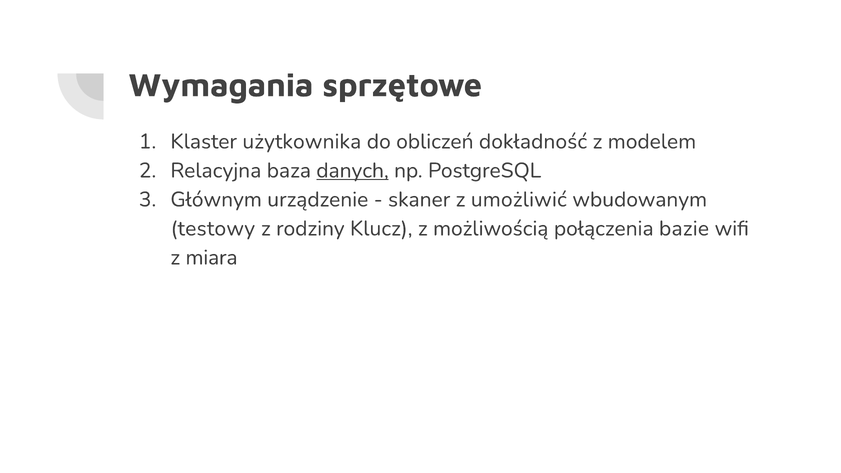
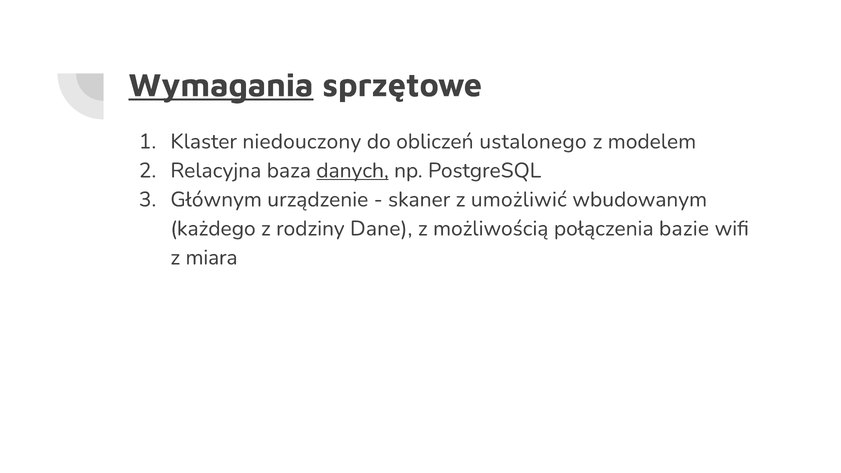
Wymagania underline: none -> present
użytkownika: użytkownika -> niedouczony
dokładność: dokładność -> ustalonego
testowy: testowy -> każdego
Klucz: Klucz -> Dane
